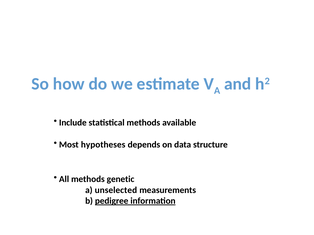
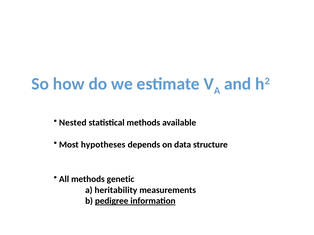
Include: Include -> Nested
unselected: unselected -> heritability
